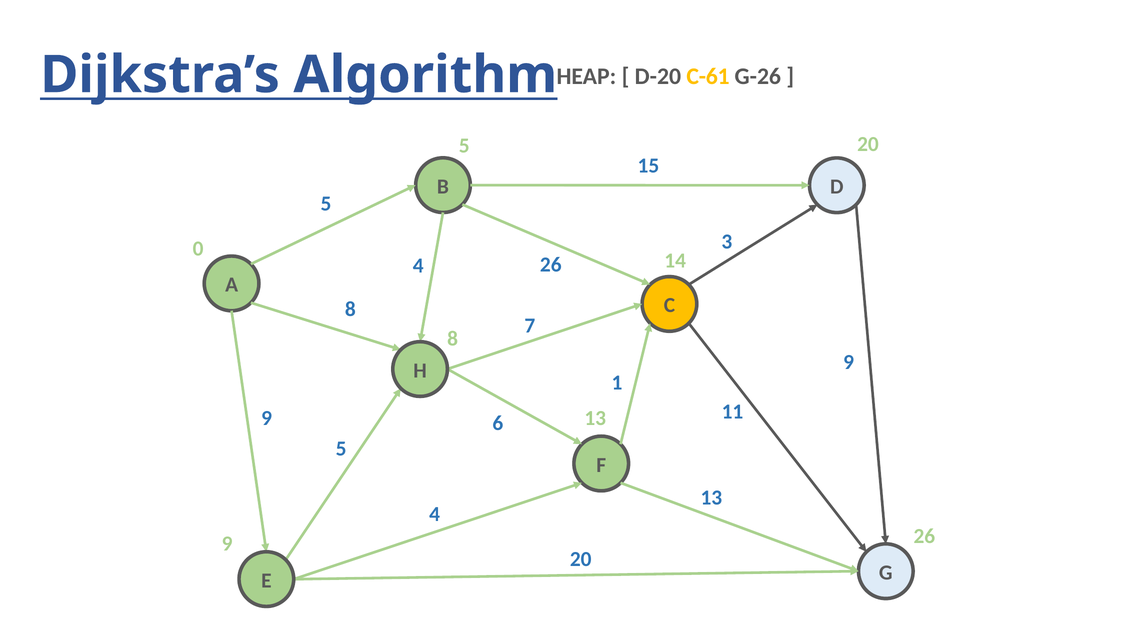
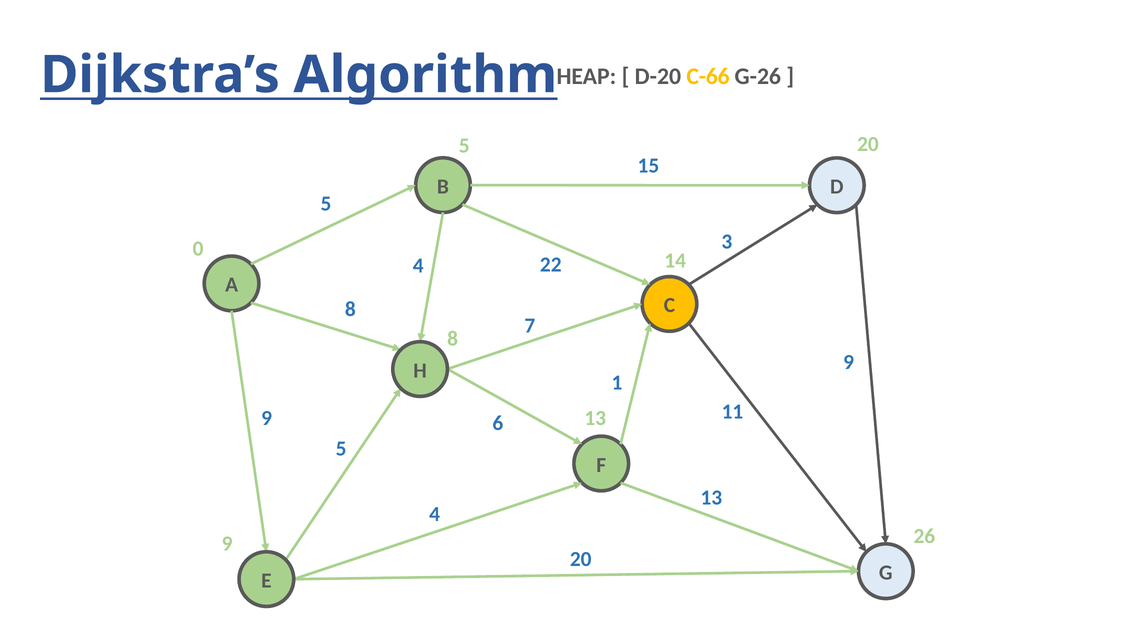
C-61: C-61 -> C-66
4 26: 26 -> 22
